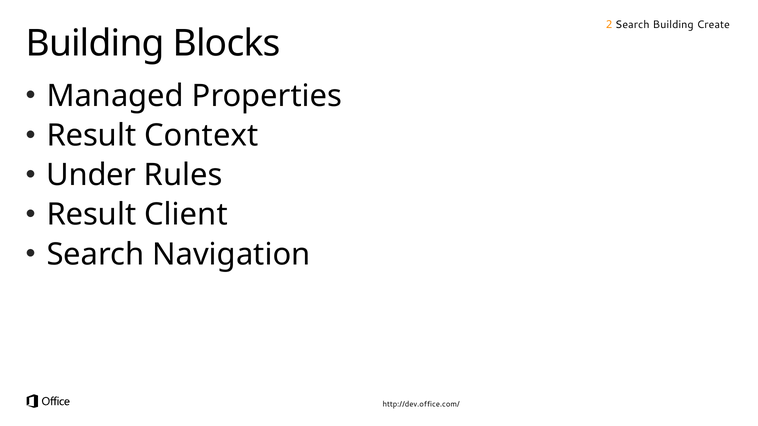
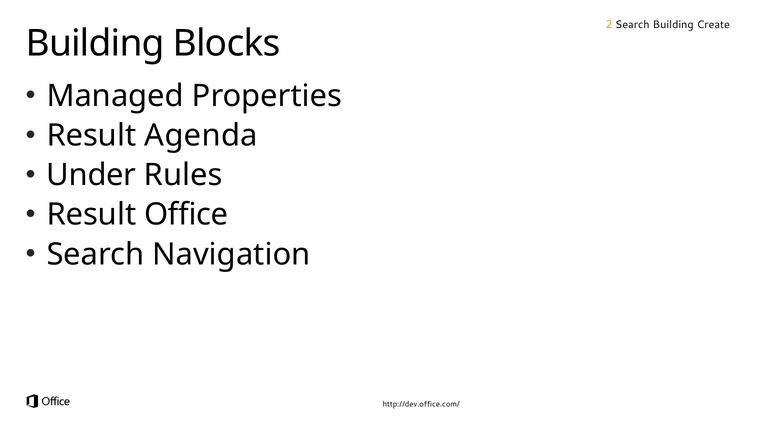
Context: Context -> Agenda
Client: Client -> Office
